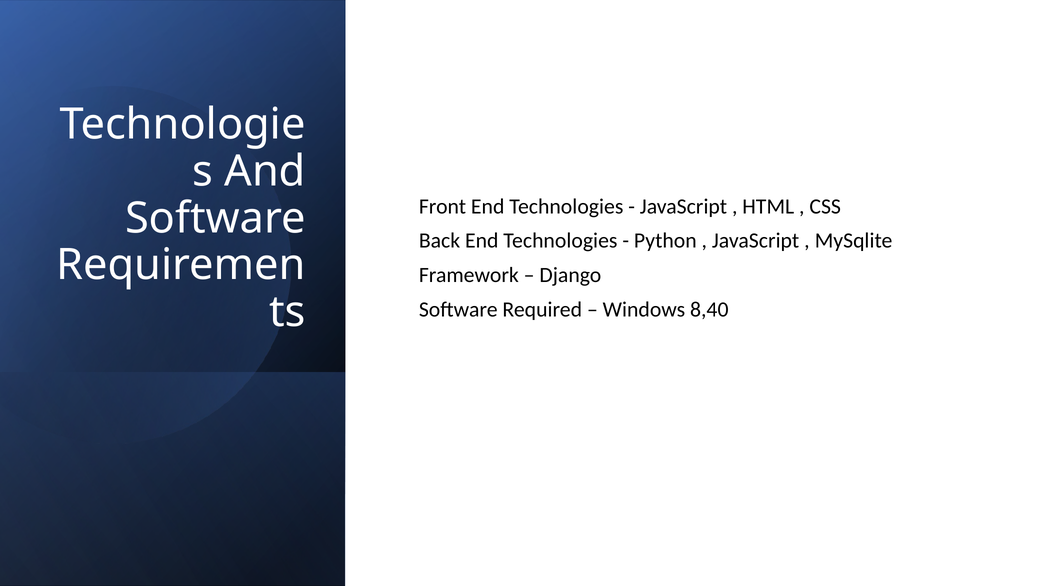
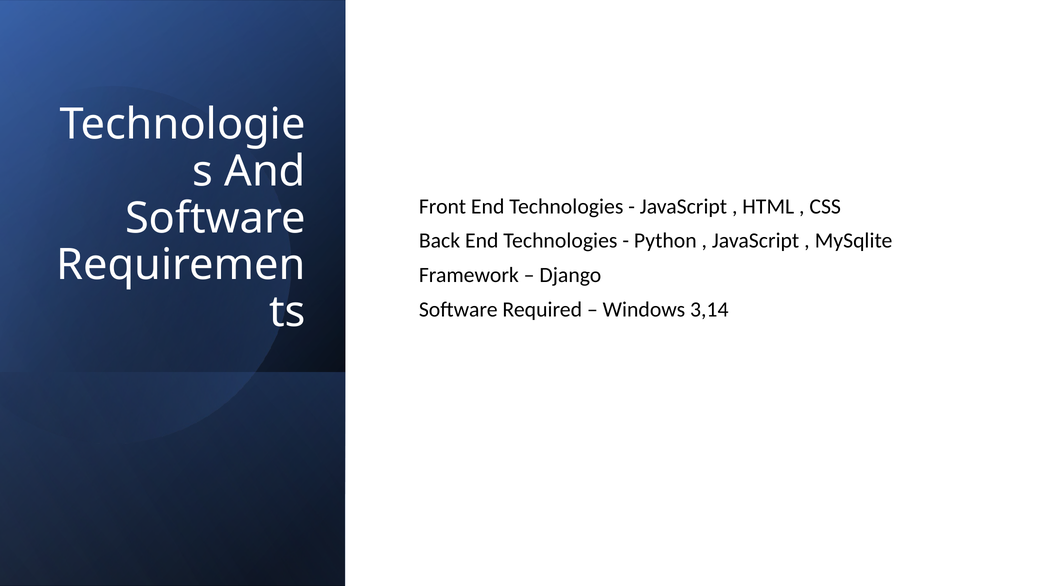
8,40: 8,40 -> 3,14
